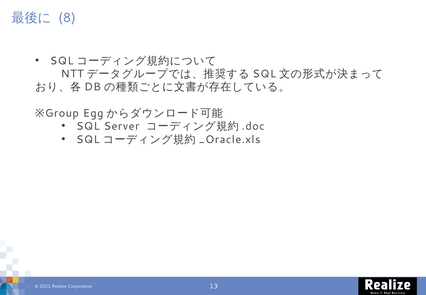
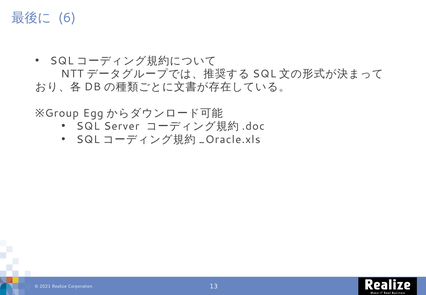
8: 8 -> 6
